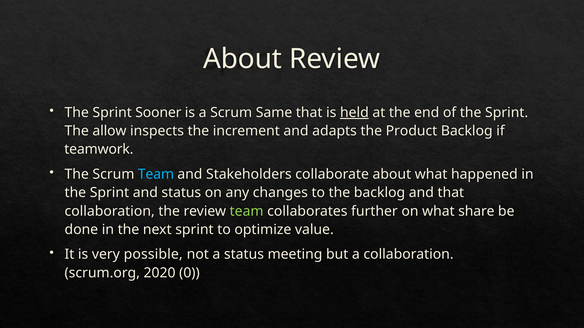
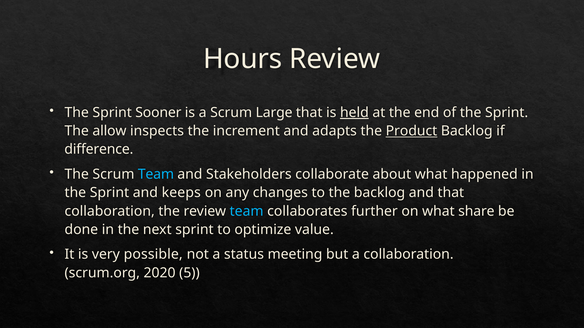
About at (243, 59): About -> Hours
Same: Same -> Large
Product underline: none -> present
teamwork: teamwork -> difference
and status: status -> keeps
team at (247, 211) colour: light green -> light blue
0: 0 -> 5
